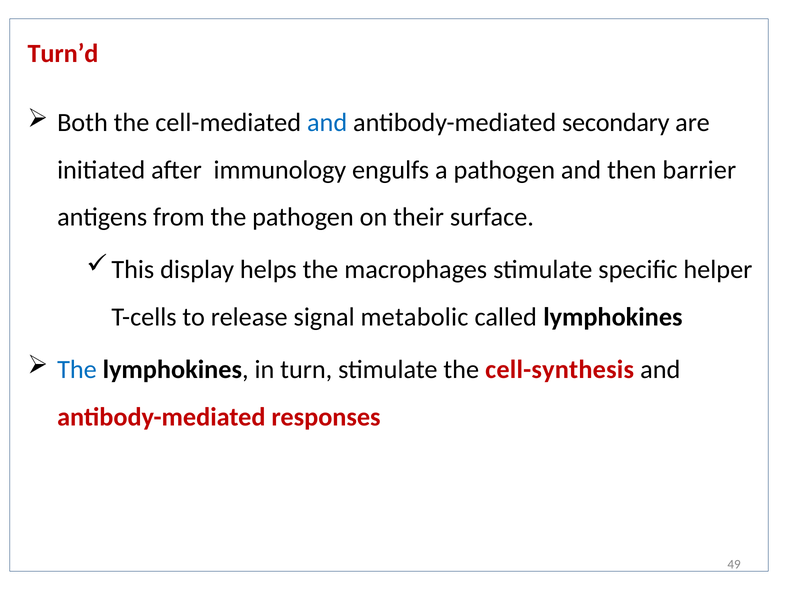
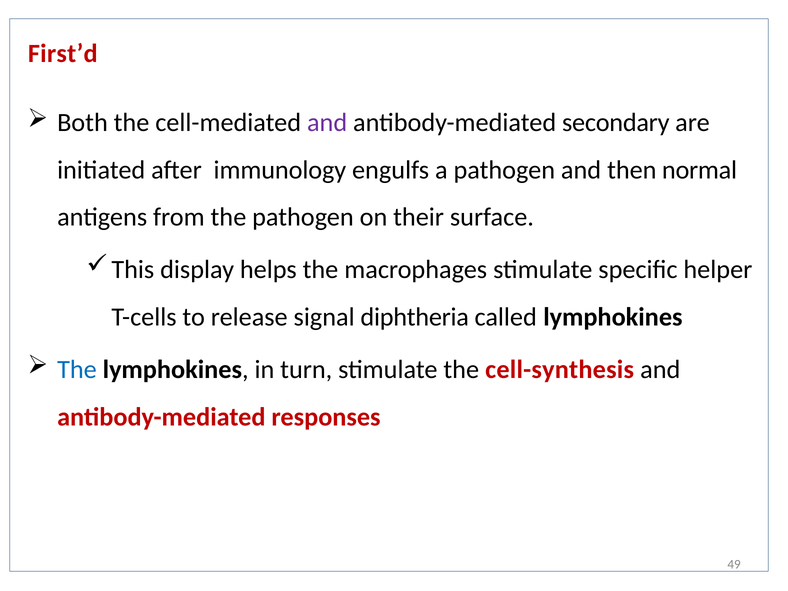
Turn’d: Turn’d -> First’d
and at (327, 123) colour: blue -> purple
barrier: barrier -> normal
metabolic: metabolic -> diphtheria
